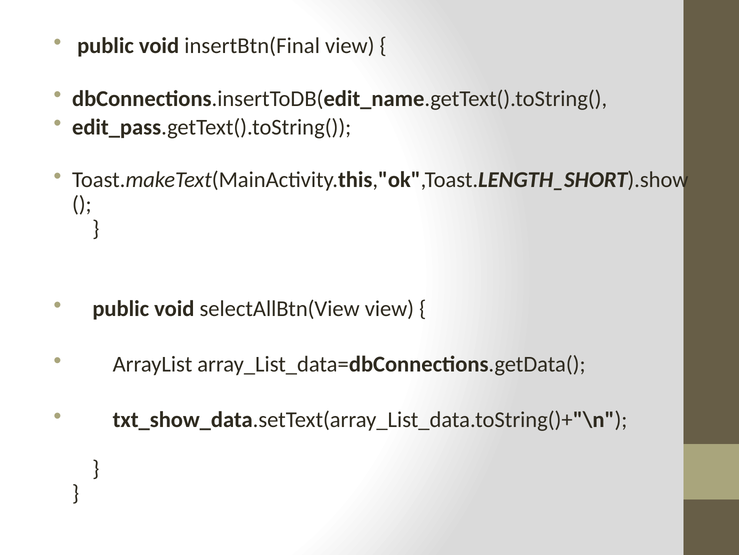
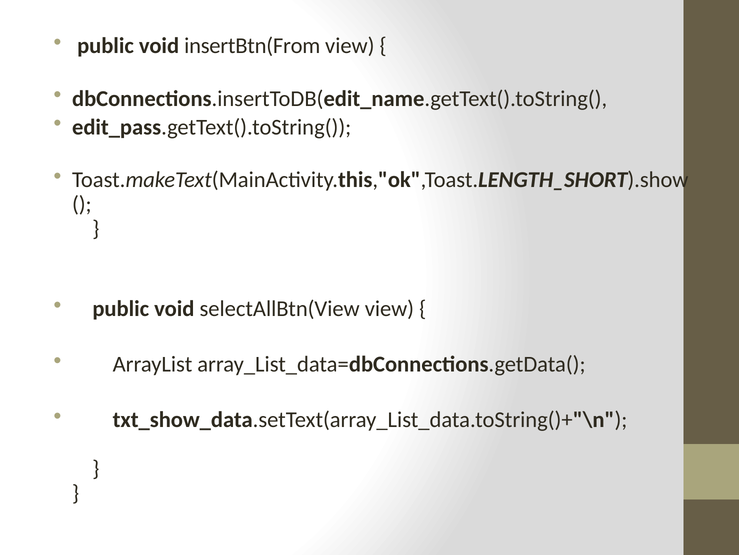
insertBtn(Final: insertBtn(Final -> insertBtn(From
